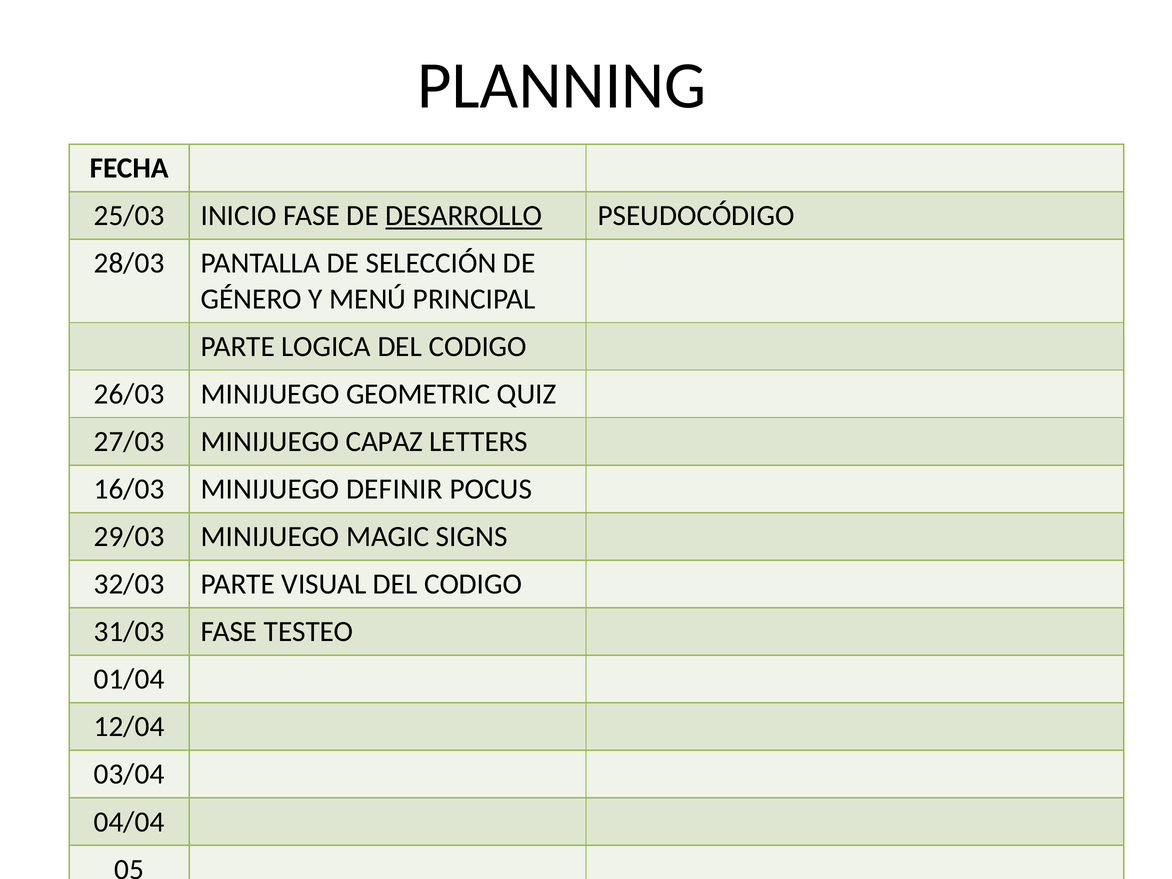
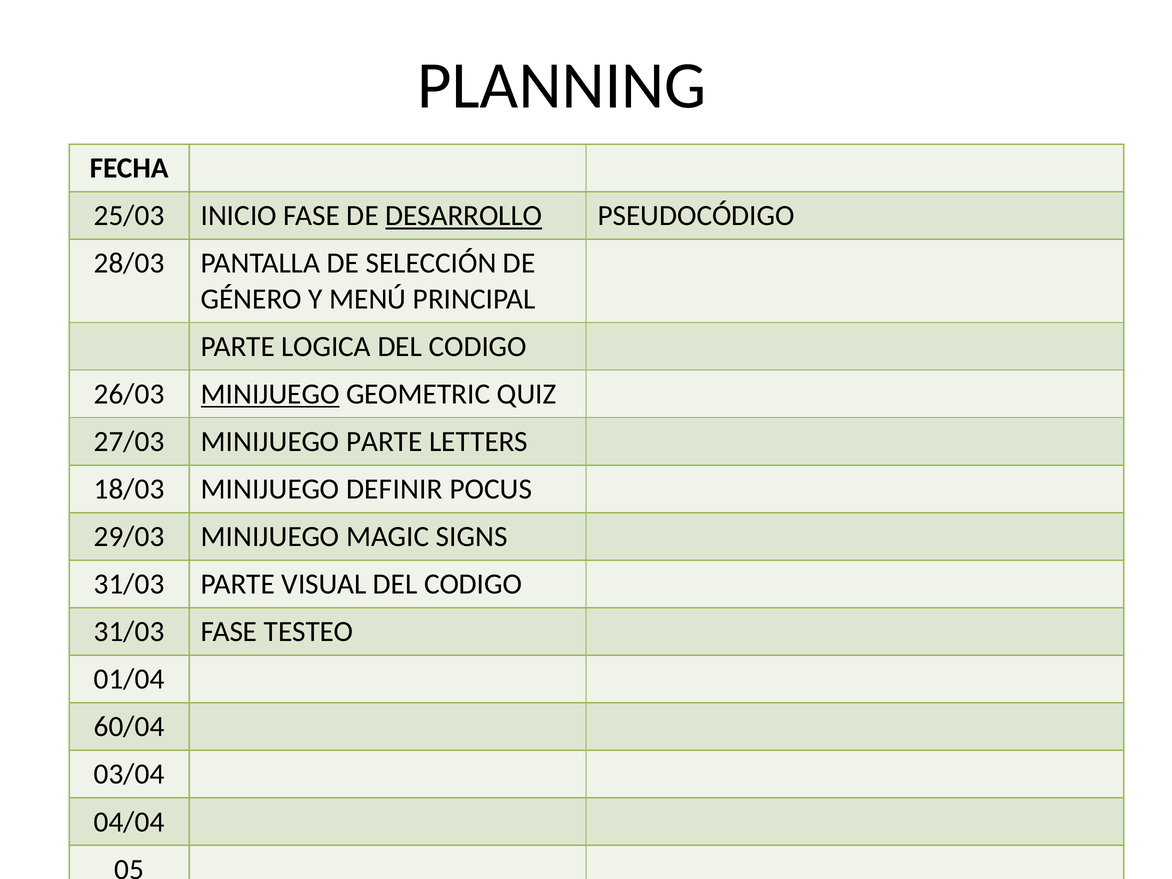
MINIJUEGO at (270, 394) underline: none -> present
MINIJUEGO CAPAZ: CAPAZ -> PARTE
16/03: 16/03 -> 18/03
32/03 at (129, 584): 32/03 -> 31/03
12/04: 12/04 -> 60/04
